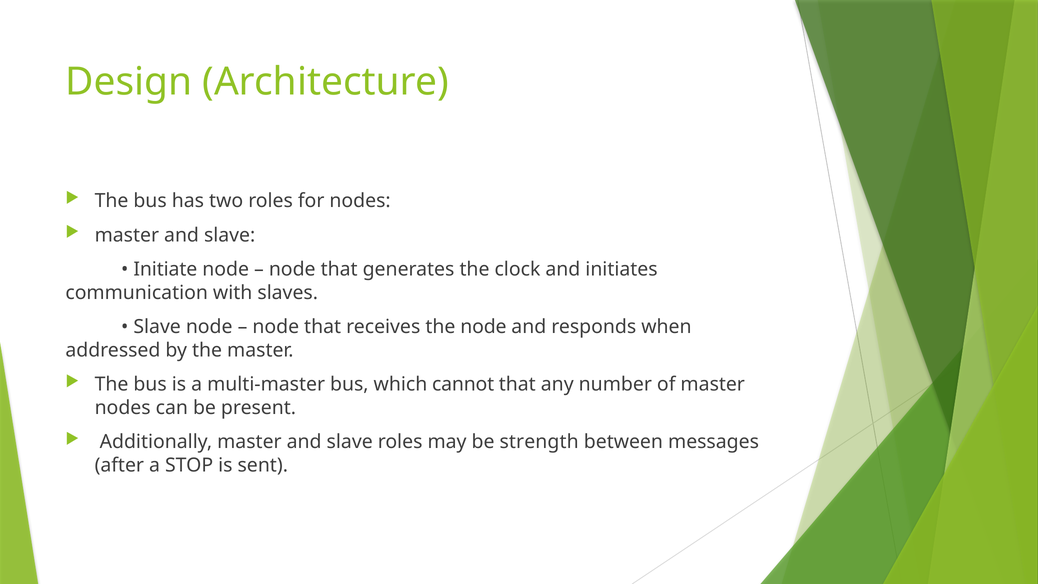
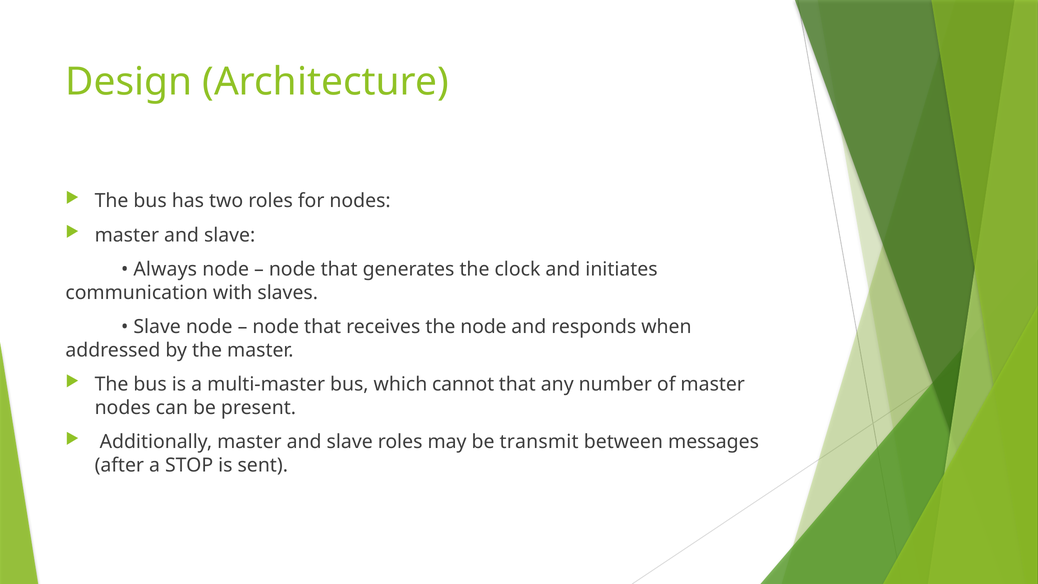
Initiate: Initiate -> Always
strength: strength -> transmit
